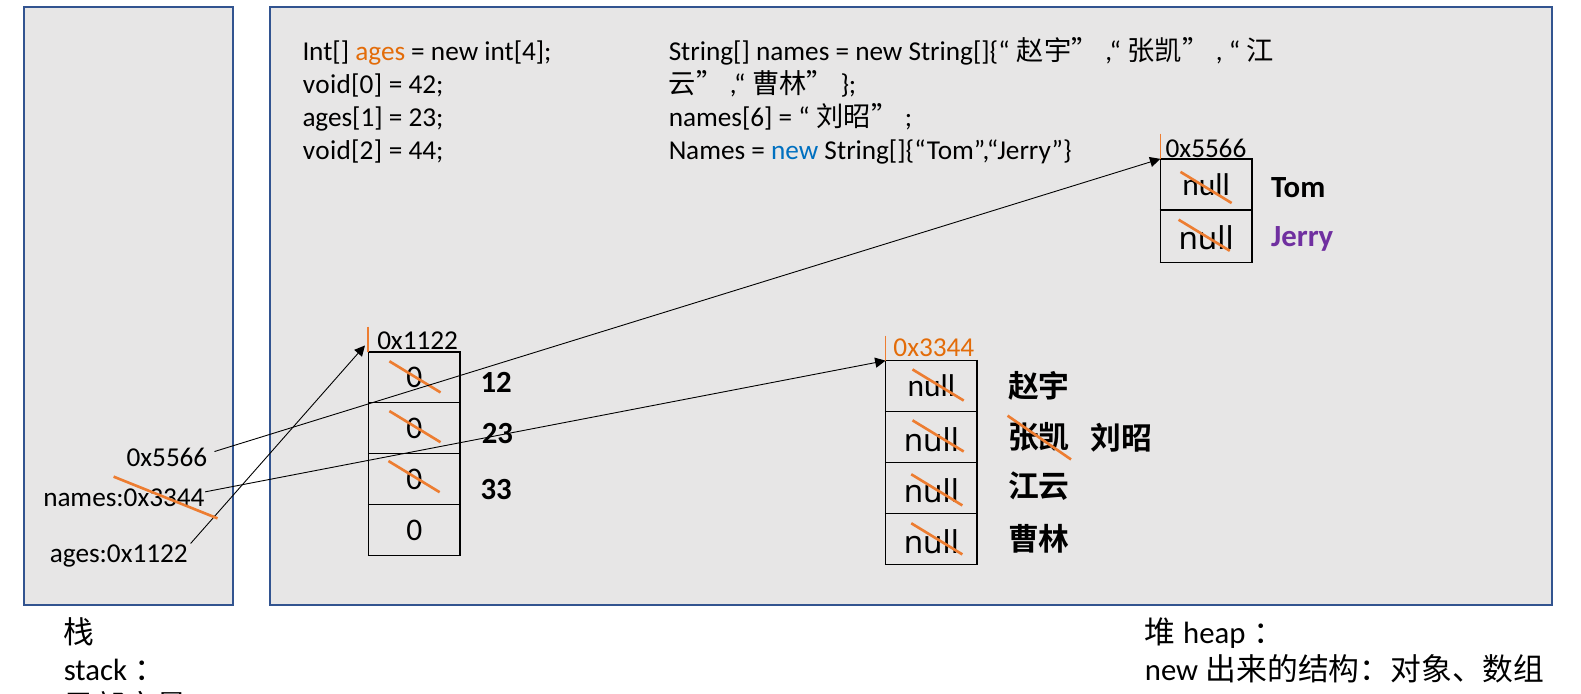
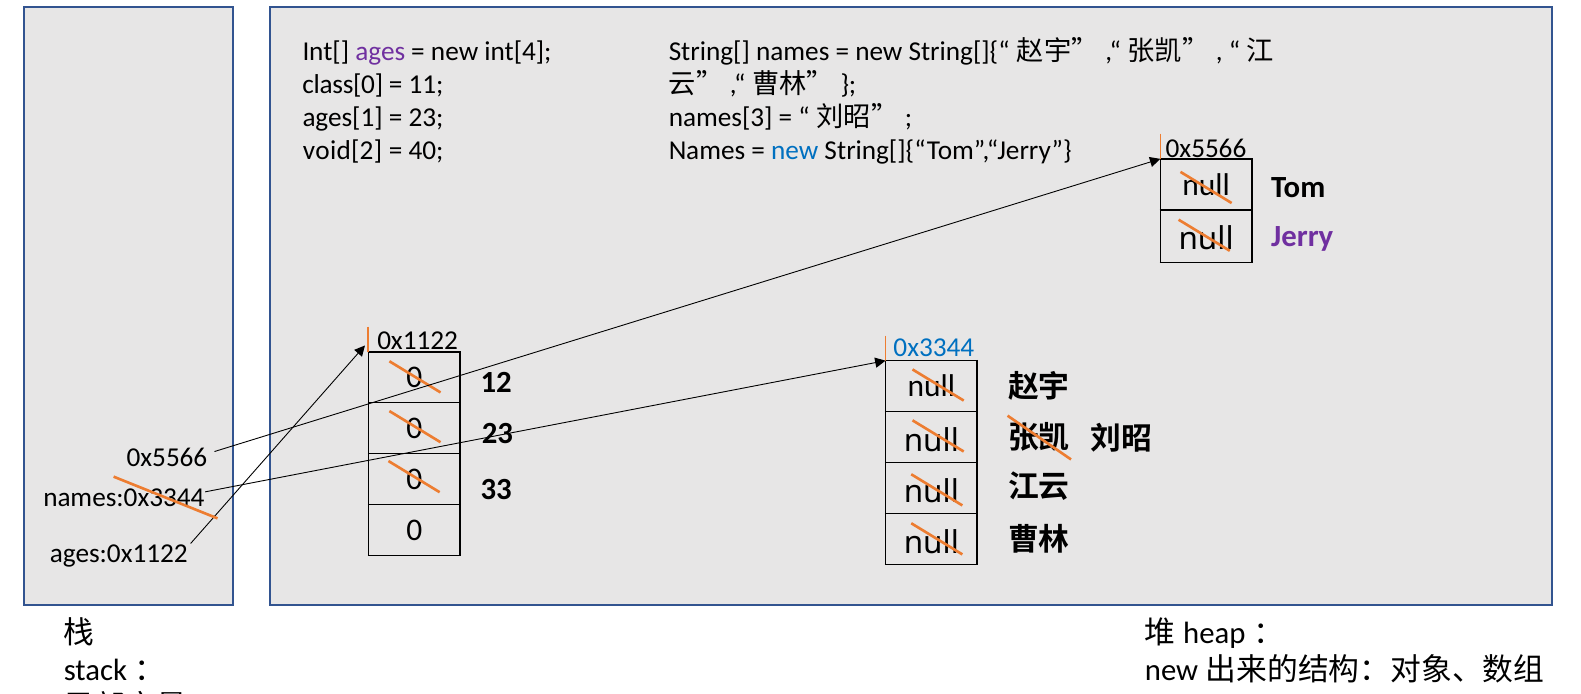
ages colour: orange -> purple
void[0: void[0 -> class[0
42: 42 -> 11
names[6: names[6 -> names[3
44: 44 -> 40
0x3344 colour: orange -> blue
